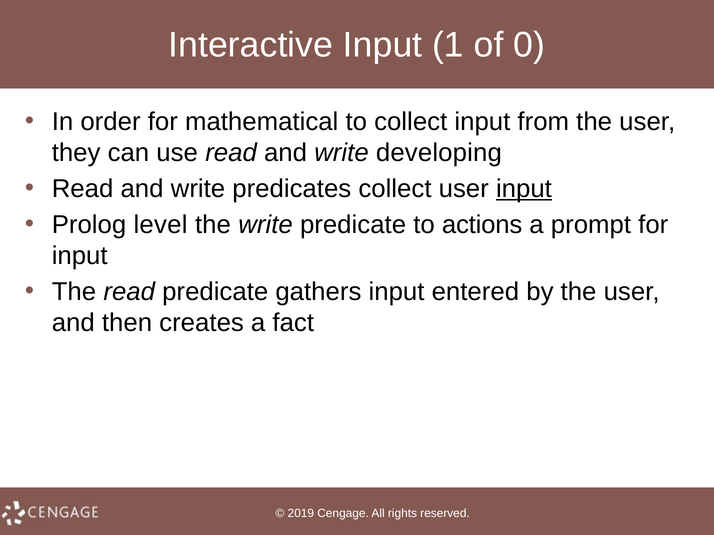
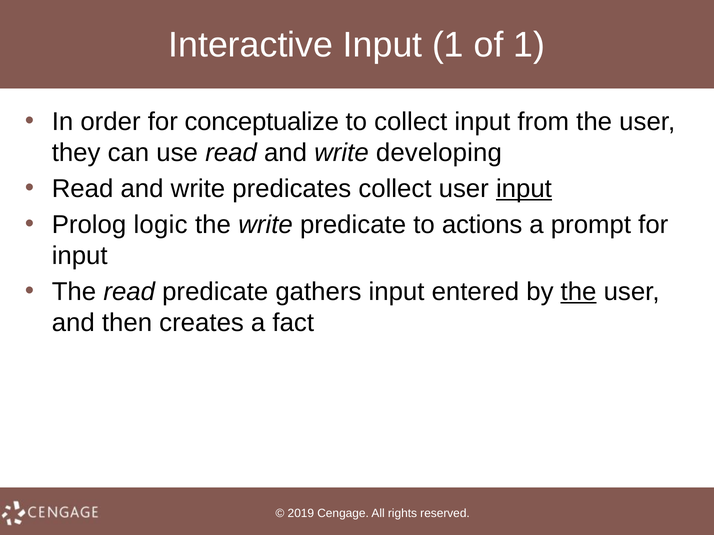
of 0: 0 -> 1
mathematical: mathematical -> conceptualize
level: level -> logic
the at (579, 292) underline: none -> present
